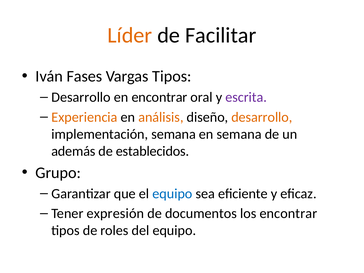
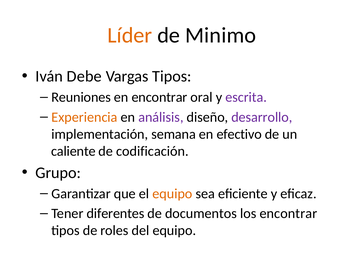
Facilitar: Facilitar -> Minimo
Fases: Fases -> Debe
Desarrollo at (81, 97): Desarrollo -> Reuniones
análisis colour: orange -> purple
desarrollo at (262, 117) colour: orange -> purple
en semana: semana -> efectivo
además: además -> caliente
establecidos: establecidos -> codificación
equipo at (172, 194) colour: blue -> orange
expresión: expresión -> diferentes
